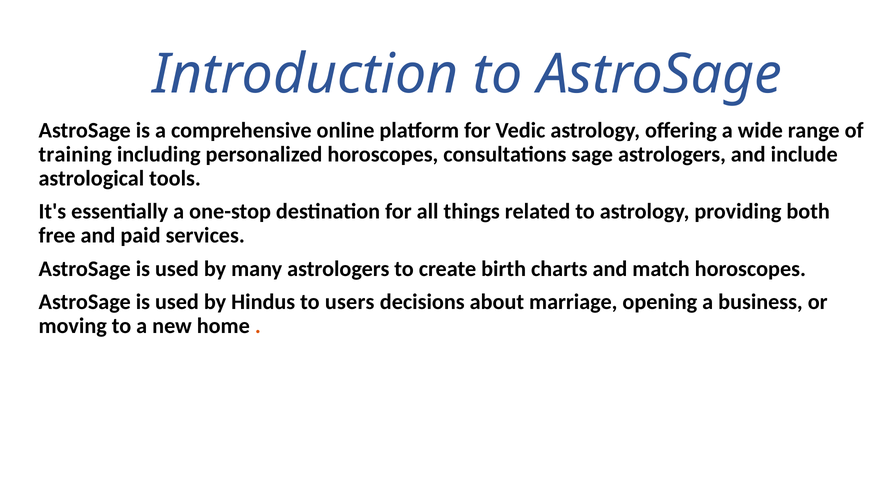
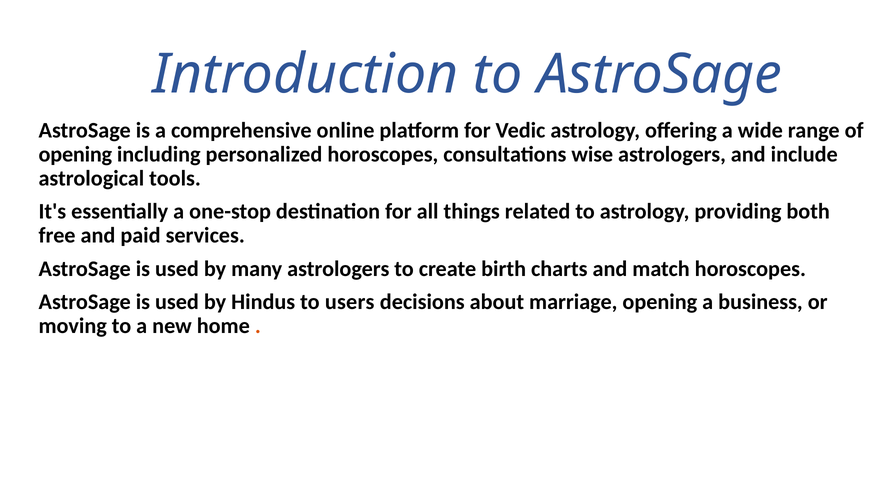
training at (75, 154): training -> opening
sage: sage -> wise
